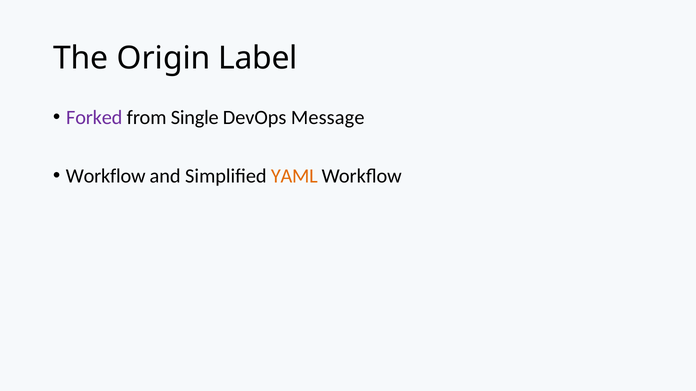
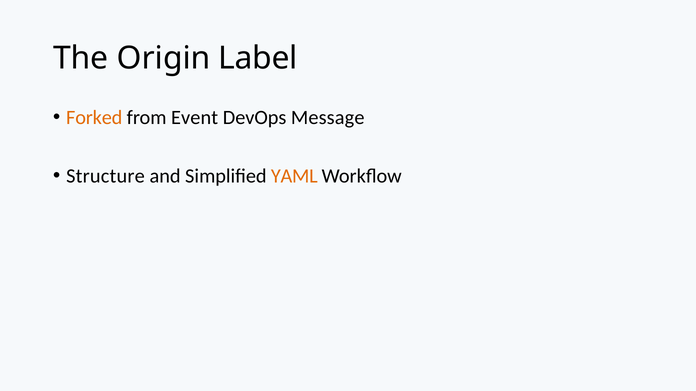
Forked colour: purple -> orange
Single: Single -> Event
Workflow at (106, 176): Workflow -> Structure
